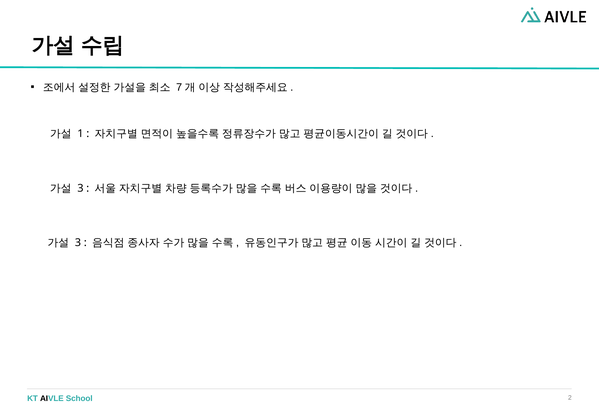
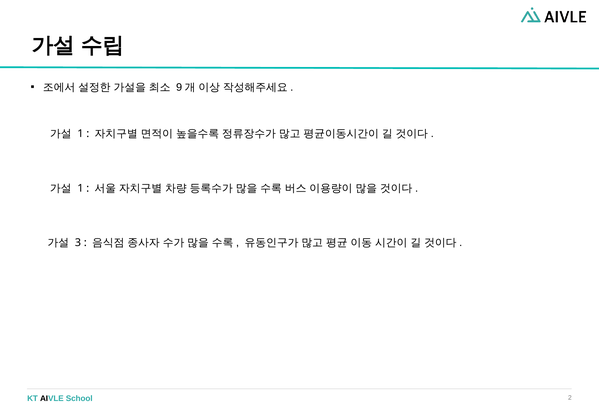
7: 7 -> 9
3 at (80, 188): 3 -> 1
